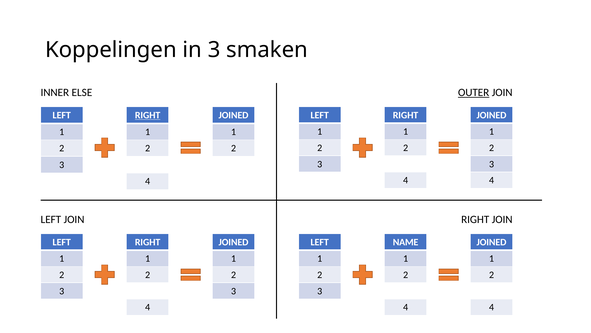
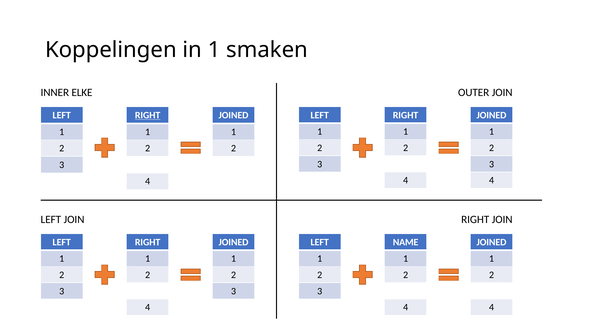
in 3: 3 -> 1
ELSE: ELSE -> ELKE
OUTER underline: present -> none
